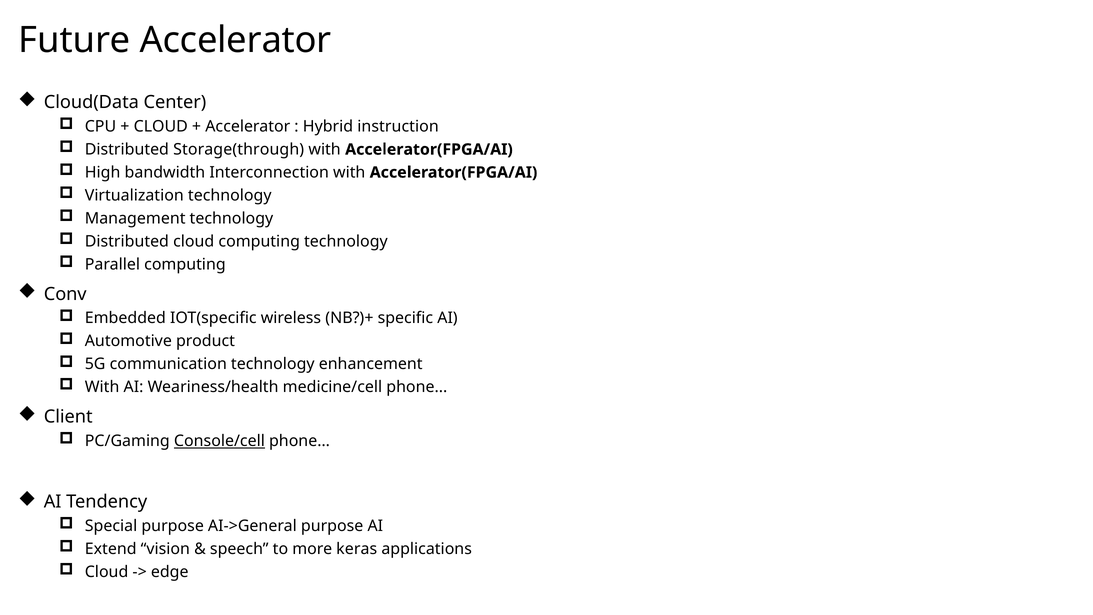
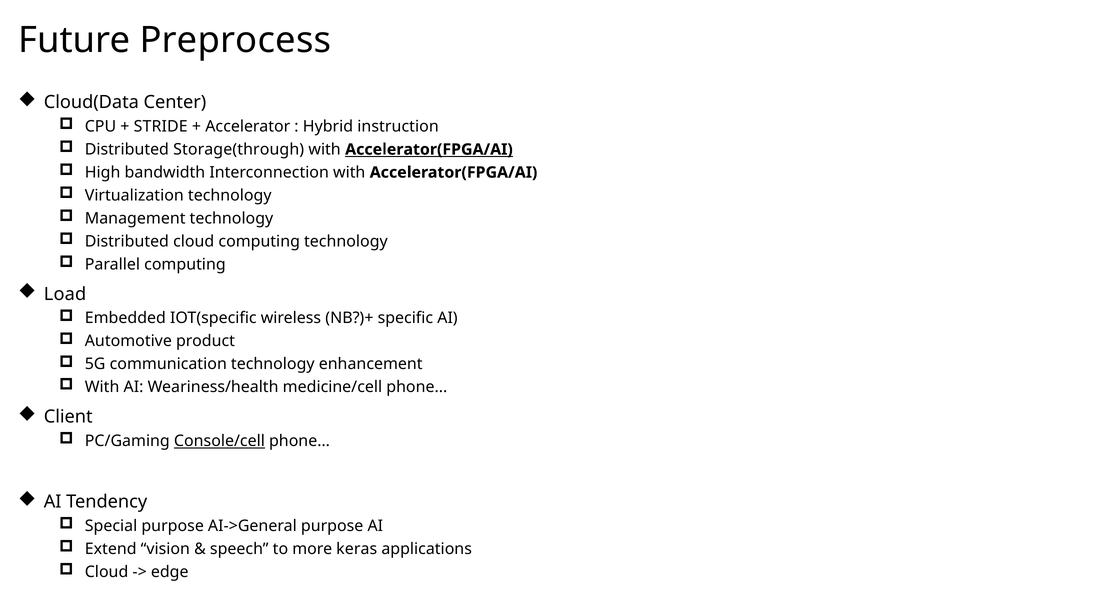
Future Accelerator: Accelerator -> Preprocess
CLOUD at (161, 126): CLOUD -> STRIDE
Accelerator(FPGA/AI at (429, 149) underline: none -> present
Conv: Conv -> Load
